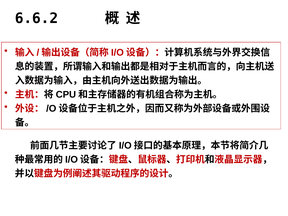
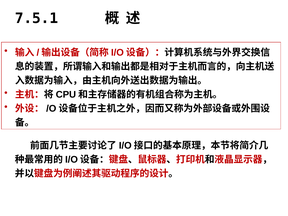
6.6.2: 6.6.2 -> 7.5.1
